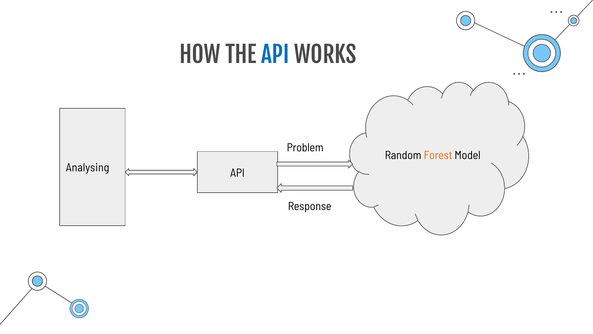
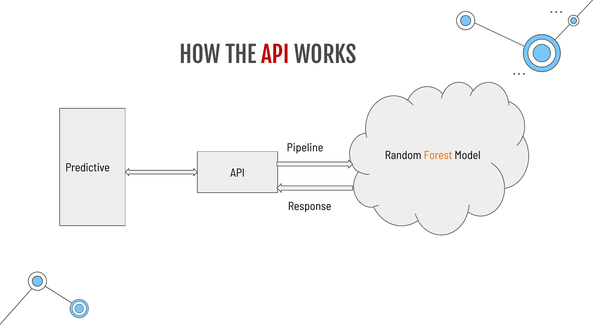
API at (275, 56) colour: blue -> red
Problem: Problem -> Pipeline
Analysing: Analysing -> Predictive
